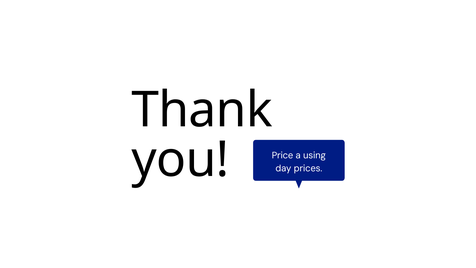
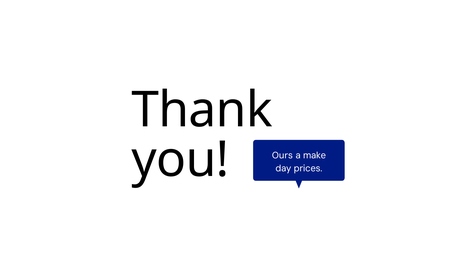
Price: Price -> Ours
using: using -> make
